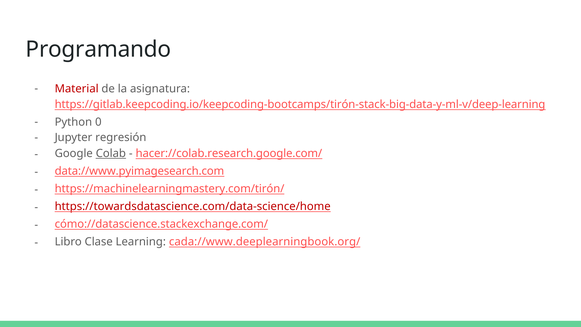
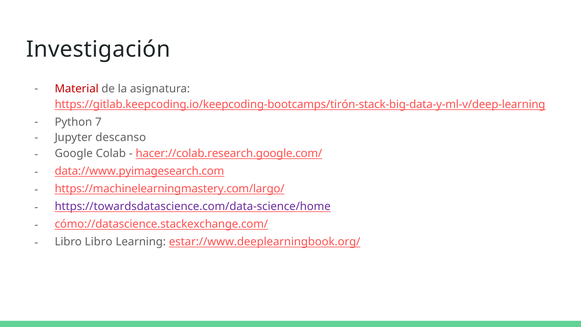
Programando: Programando -> Investigación
0: 0 -> 7
regresión: regresión -> descanso
Colab underline: present -> none
https://machinelearningmastery.com/tirón/: https://machinelearningmastery.com/tirón/ -> https://machinelearningmastery.com/largo/
https://towardsdatascience.com/data-science/home colour: red -> purple
Libro Clase: Clase -> Libro
cada://www.deeplearningbook.org/: cada://www.deeplearningbook.org/ -> estar://www.deeplearningbook.org/
